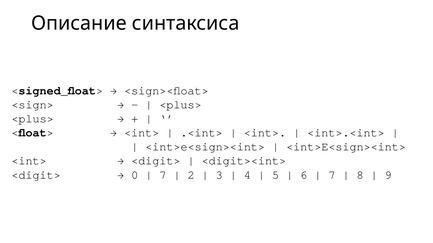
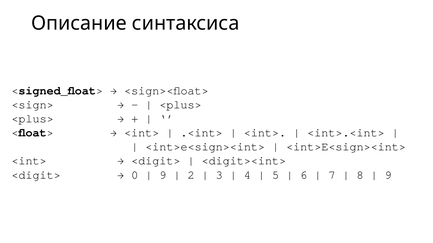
7 at (163, 175): 7 -> 9
